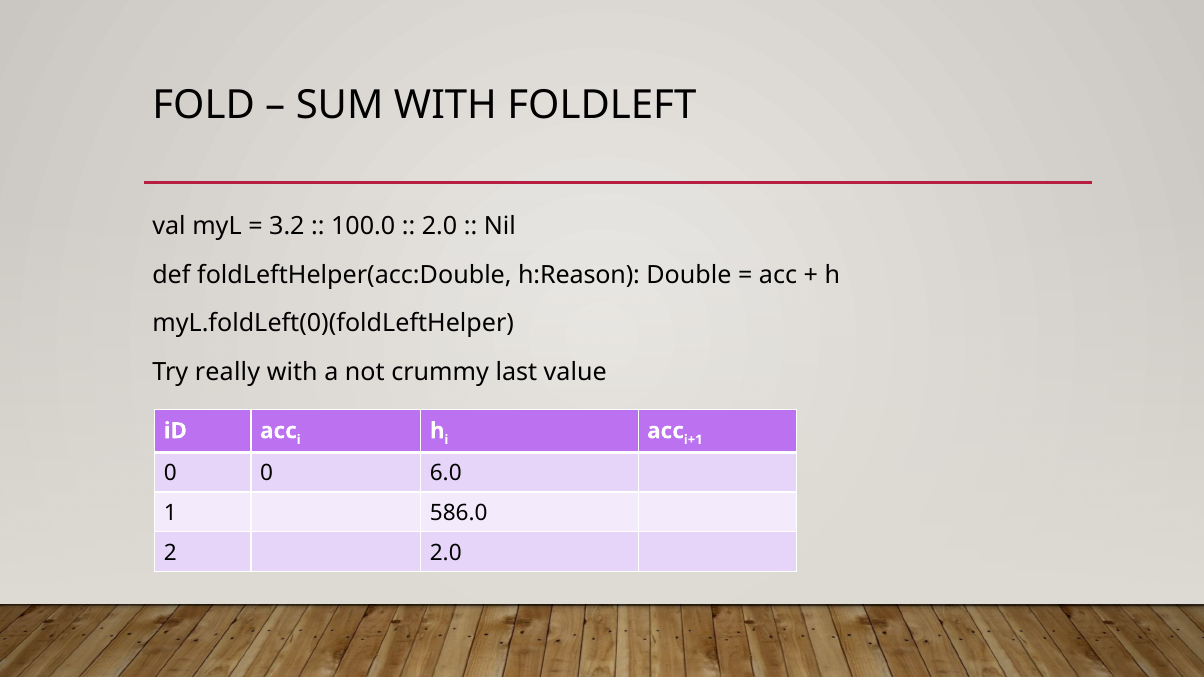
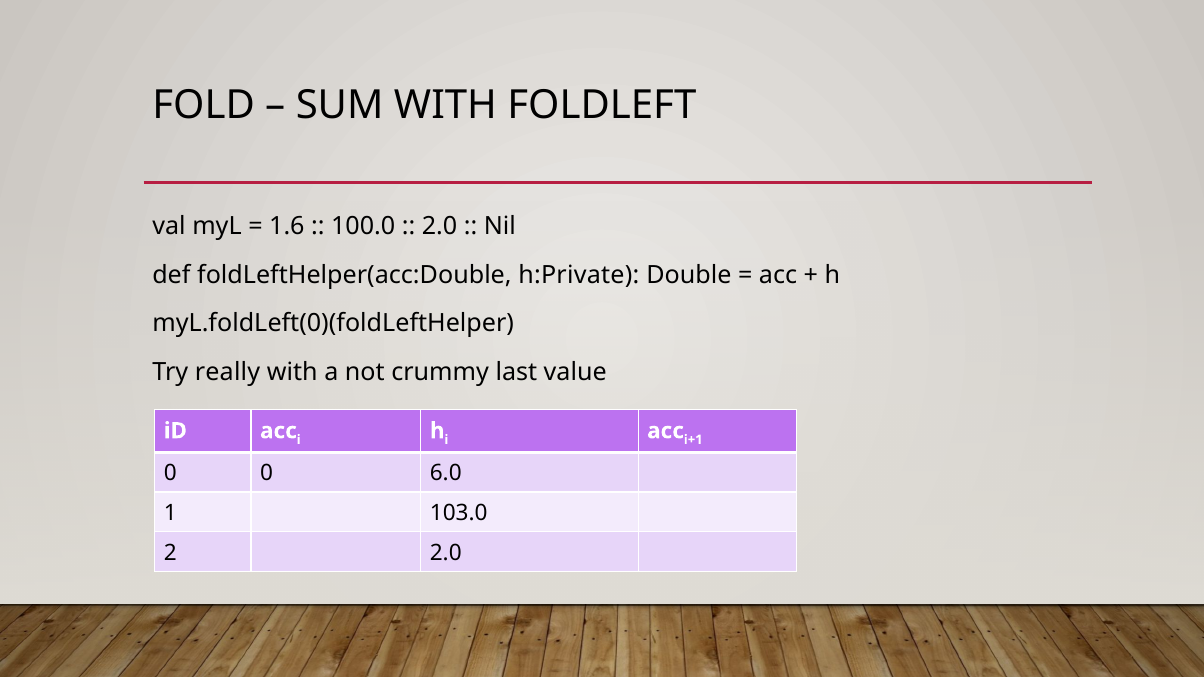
3.2: 3.2 -> 1.6
h:Reason: h:Reason -> h:Private
586.0: 586.0 -> 103.0
